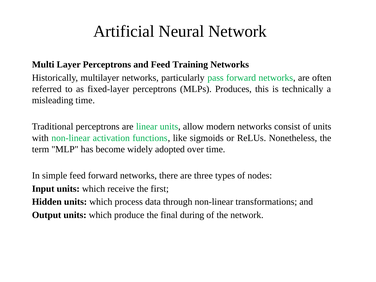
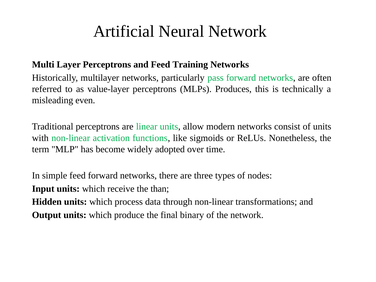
fixed-layer: fixed-layer -> value-layer
misleading time: time -> even
first: first -> than
during: during -> binary
